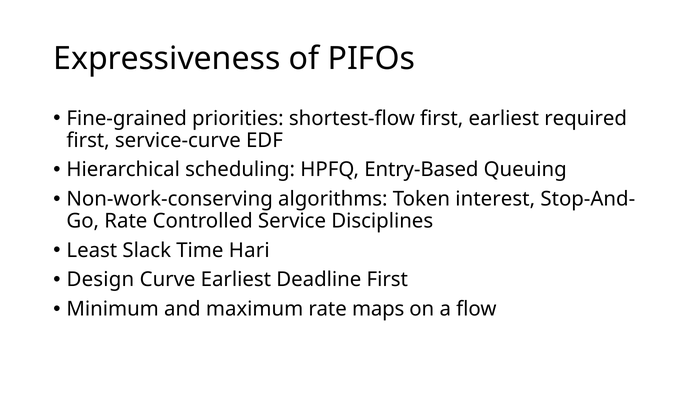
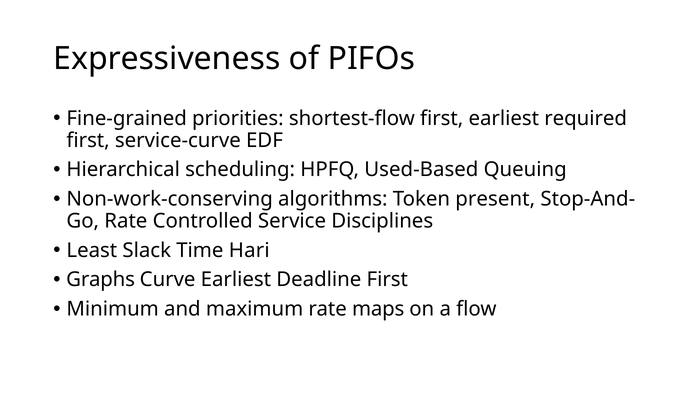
Entry-Based: Entry-Based -> Used-Based
interest: interest -> present
Design: Design -> Graphs
